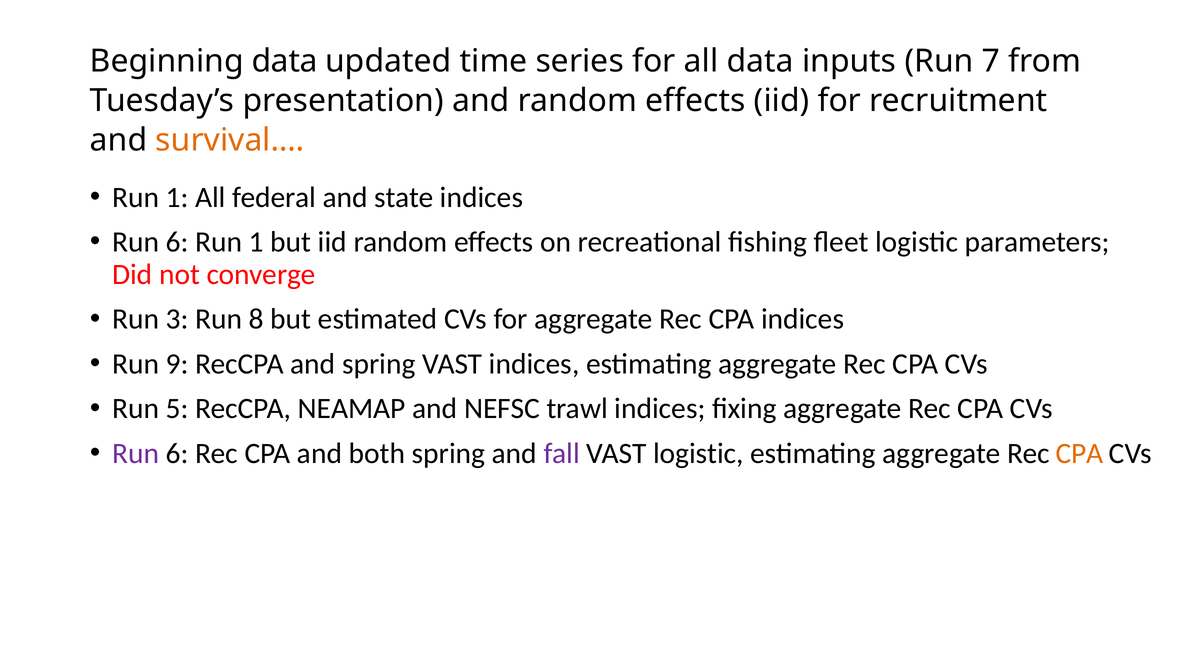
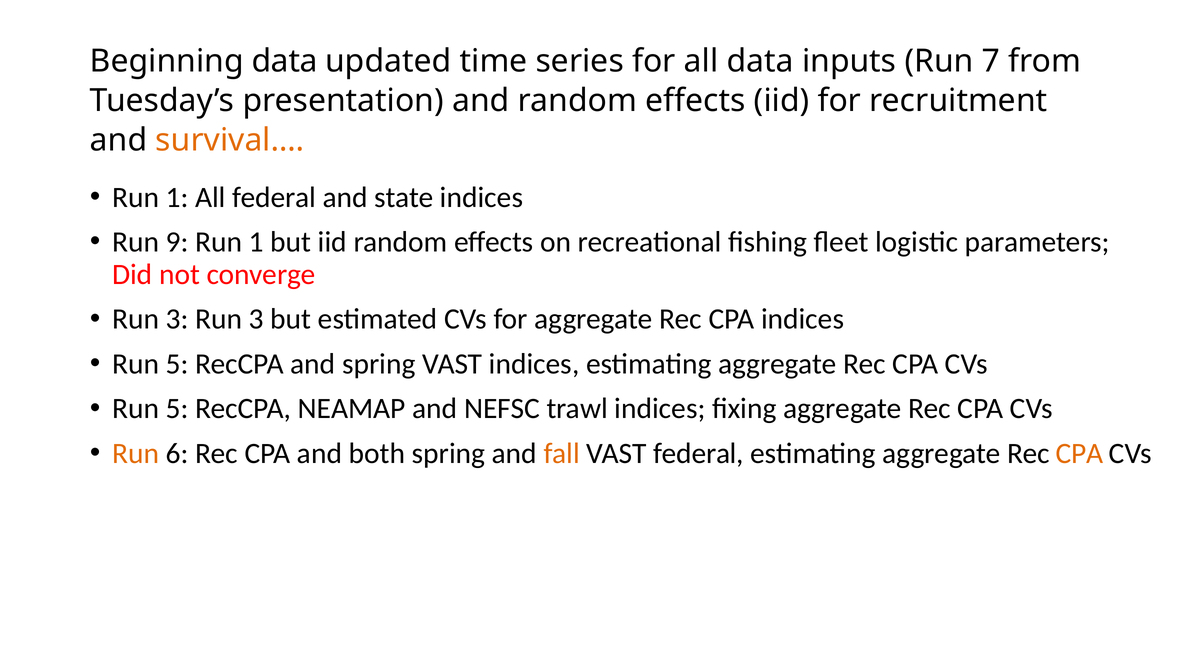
6 at (177, 242): 6 -> 9
3 Run 8: 8 -> 3
9 at (177, 364): 9 -> 5
Run at (136, 453) colour: purple -> orange
fall colour: purple -> orange
VAST logistic: logistic -> federal
